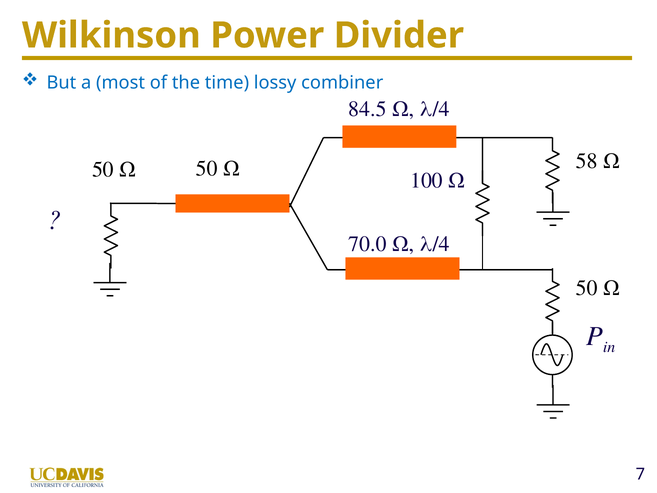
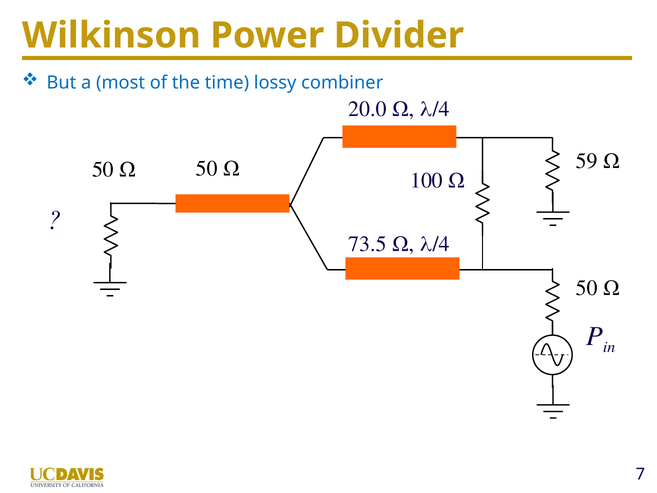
84.5: 84.5 -> 20.0
58: 58 -> 59
70.0: 70.0 -> 73.5
